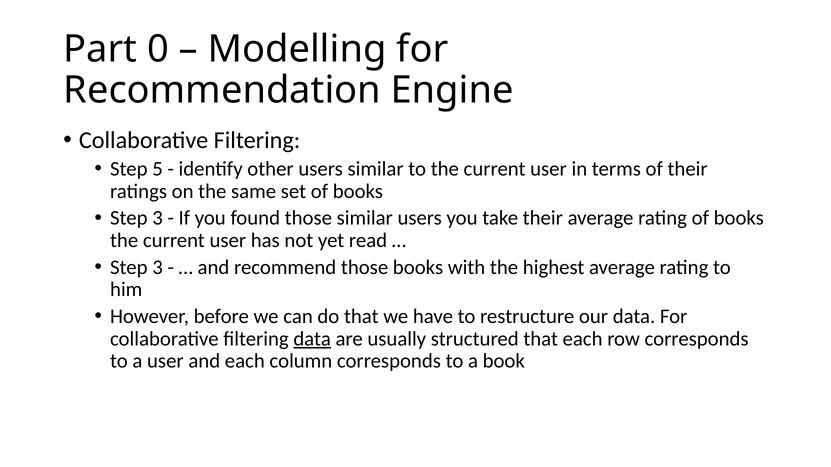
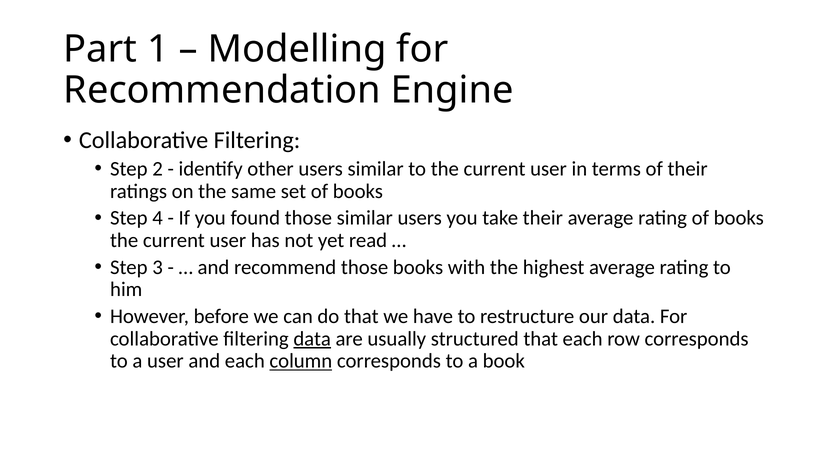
0: 0 -> 1
5: 5 -> 2
3 at (158, 218): 3 -> 4
column underline: none -> present
